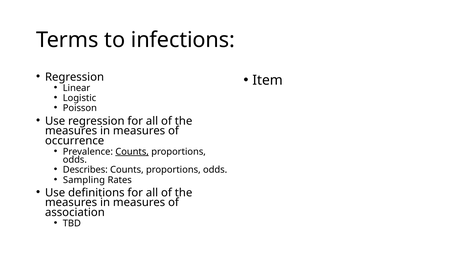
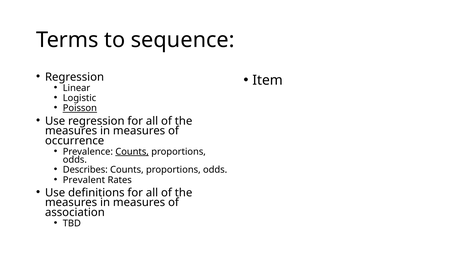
infections: infections -> sequence
Poisson underline: none -> present
Sampling: Sampling -> Prevalent
